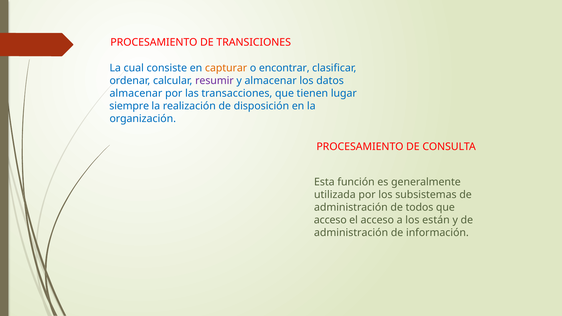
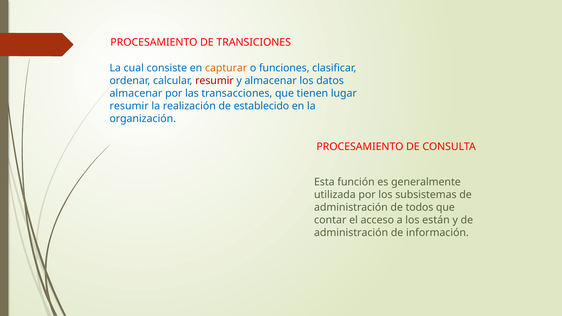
encontrar: encontrar -> funciones
resumir at (214, 81) colour: purple -> red
siempre at (129, 106): siempre -> resumir
disposición: disposición -> establecido
acceso at (330, 220): acceso -> contar
